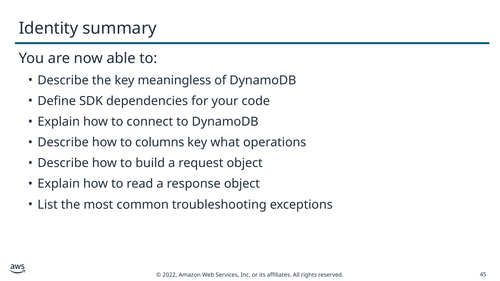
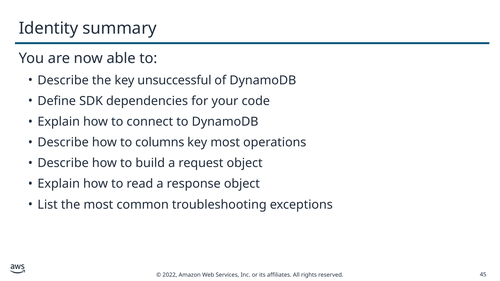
meaningless: meaningless -> unsuccessful
key what: what -> most
